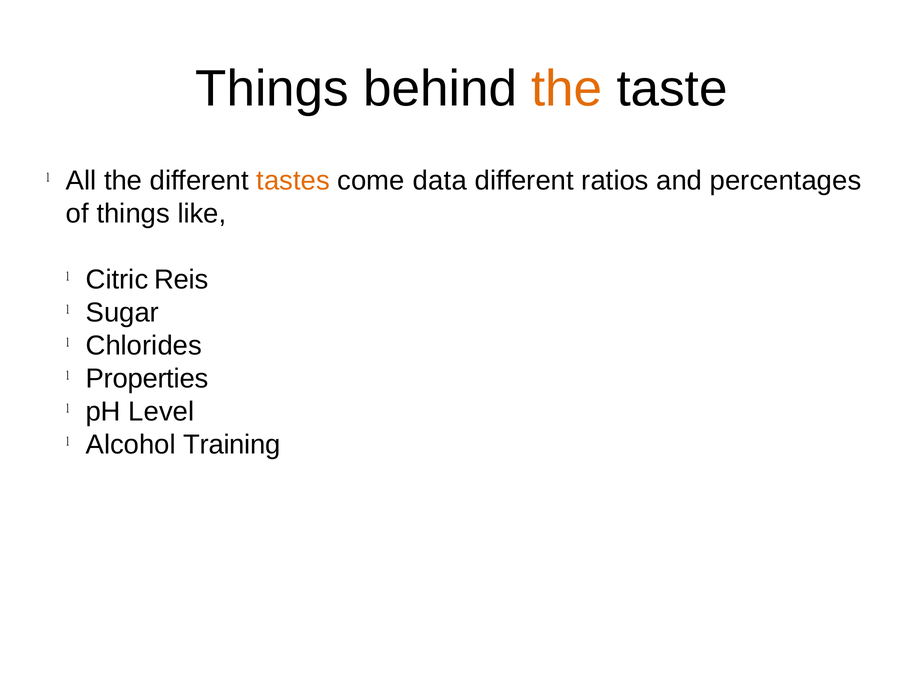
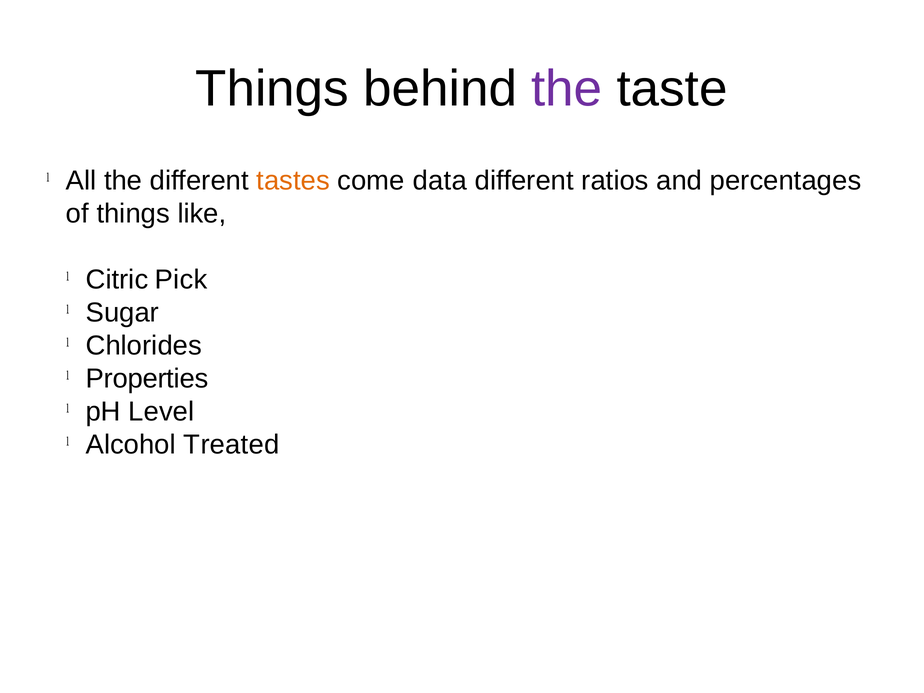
the at (567, 89) colour: orange -> purple
Reis: Reis -> Pick
Training: Training -> Treated
